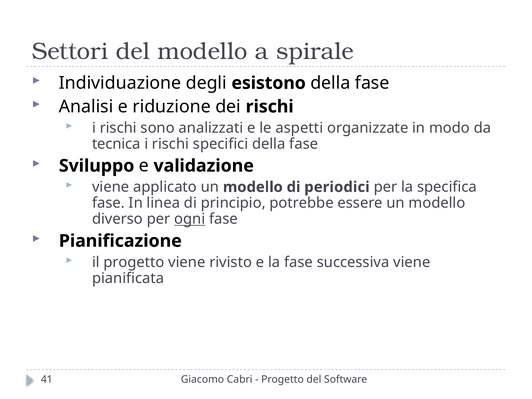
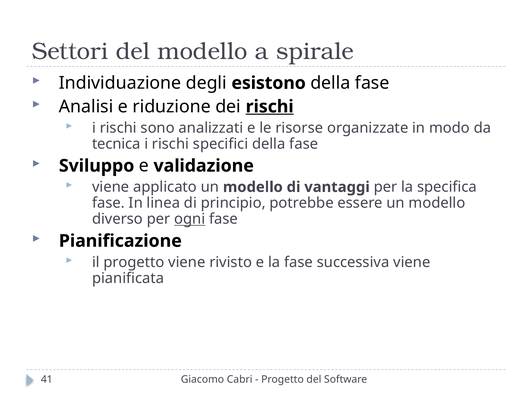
rischi at (270, 107) underline: none -> present
aspetti: aspetti -> risorse
periodici: periodici -> vantaggi
